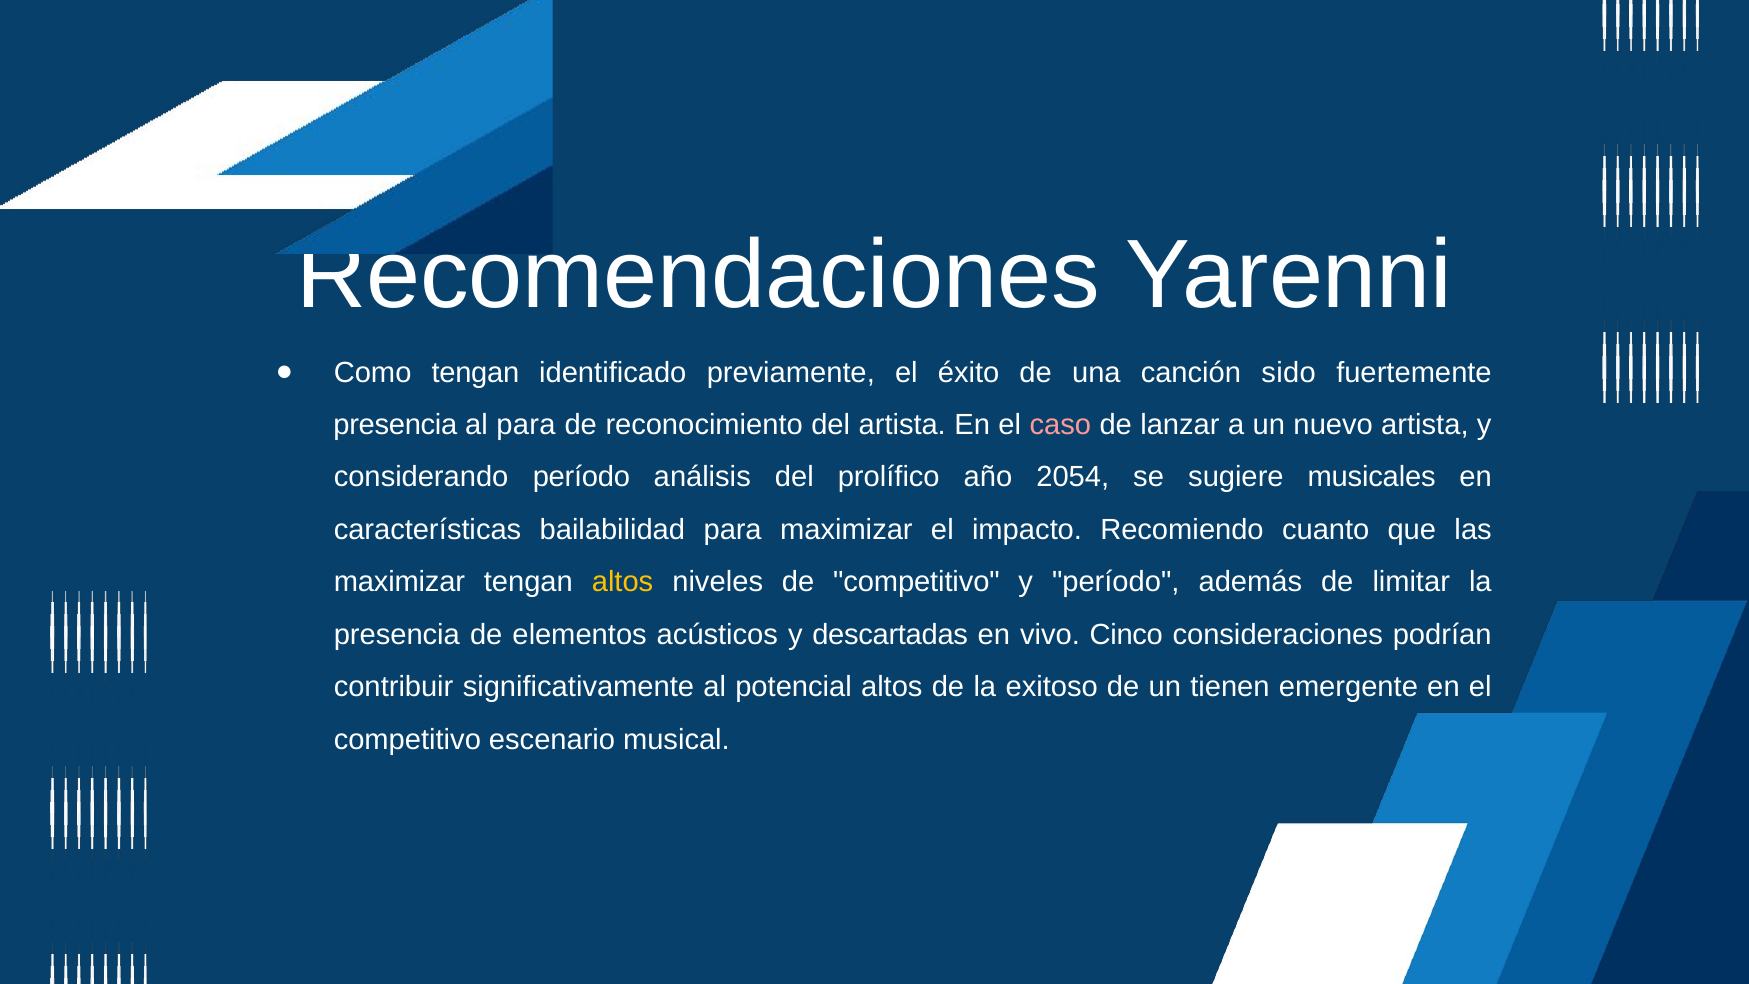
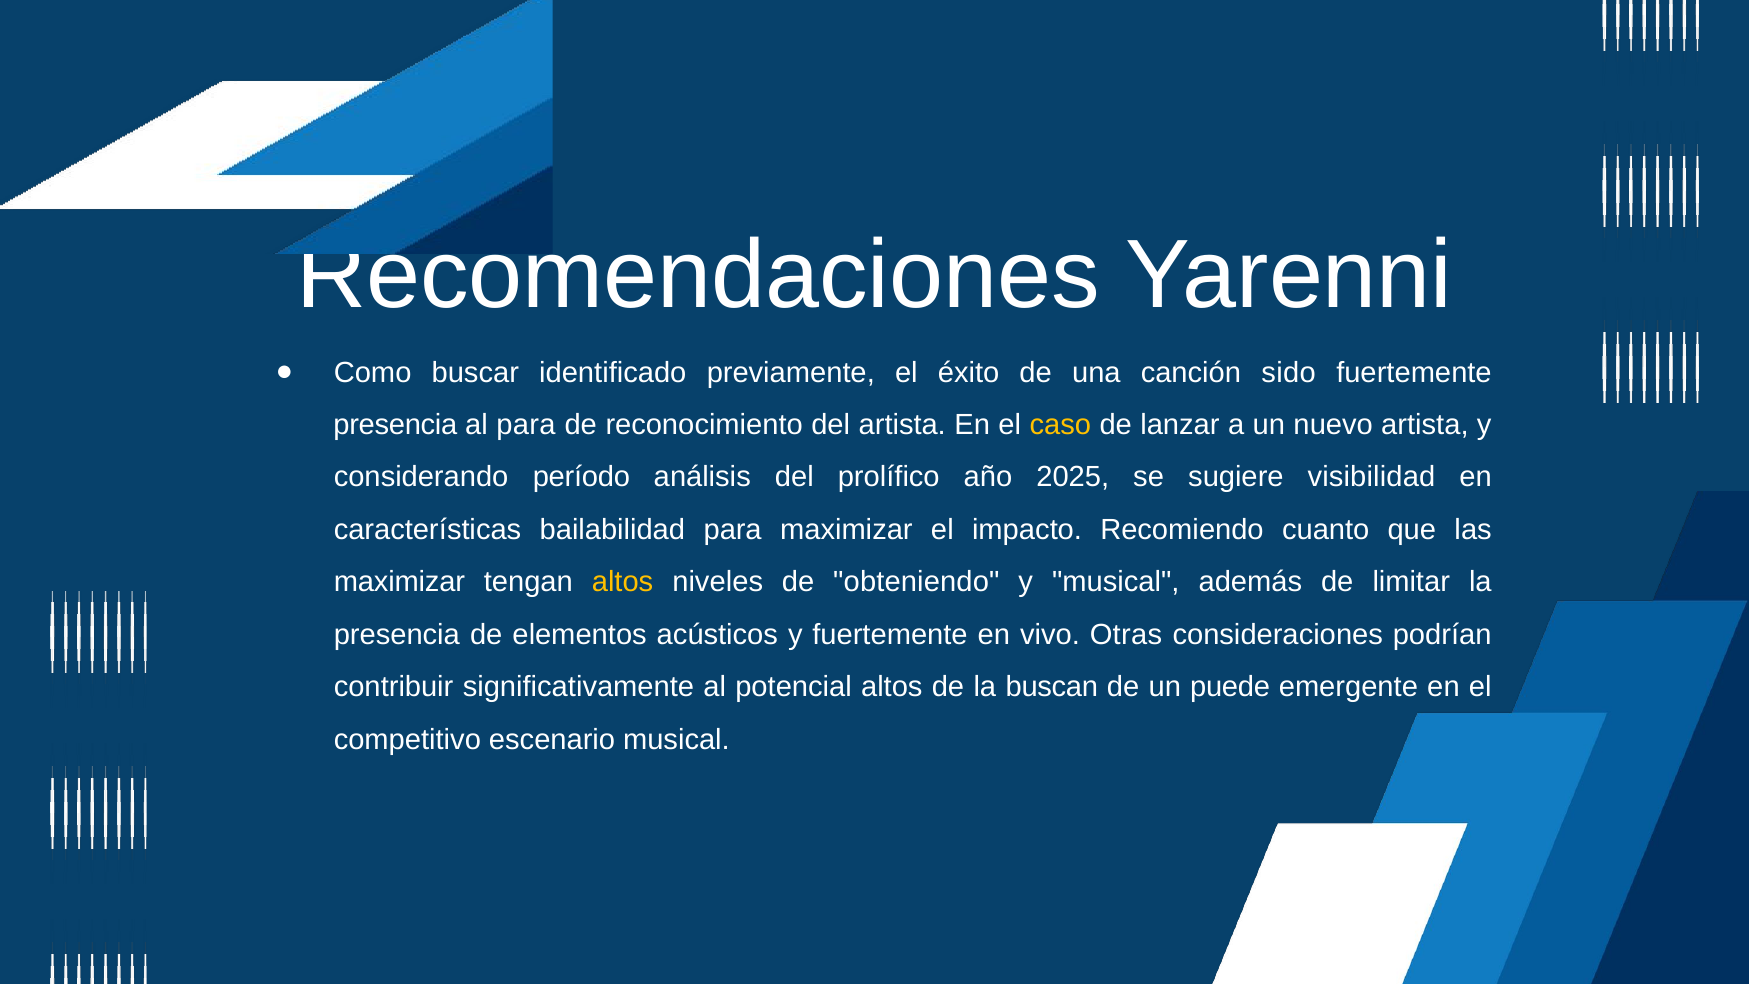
Como tengan: tengan -> buscar
caso colour: pink -> yellow
2054: 2054 -> 2025
musicales: musicales -> visibilidad
de competitivo: competitivo -> obteniendo
y período: período -> musical
y descartadas: descartadas -> fuertemente
Cinco: Cinco -> Otras
exitoso: exitoso -> buscan
tienen: tienen -> puede
